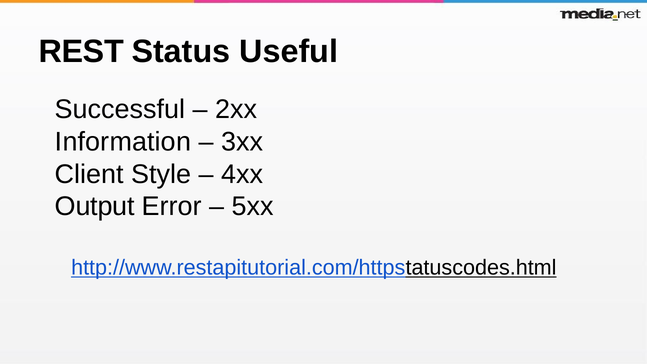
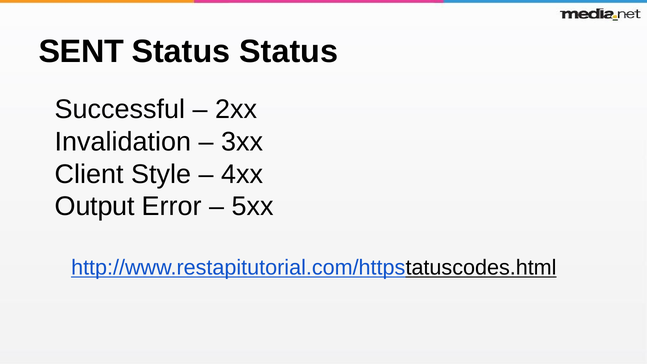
REST: REST -> SENT
Status Useful: Useful -> Status
Information: Information -> Invalidation
